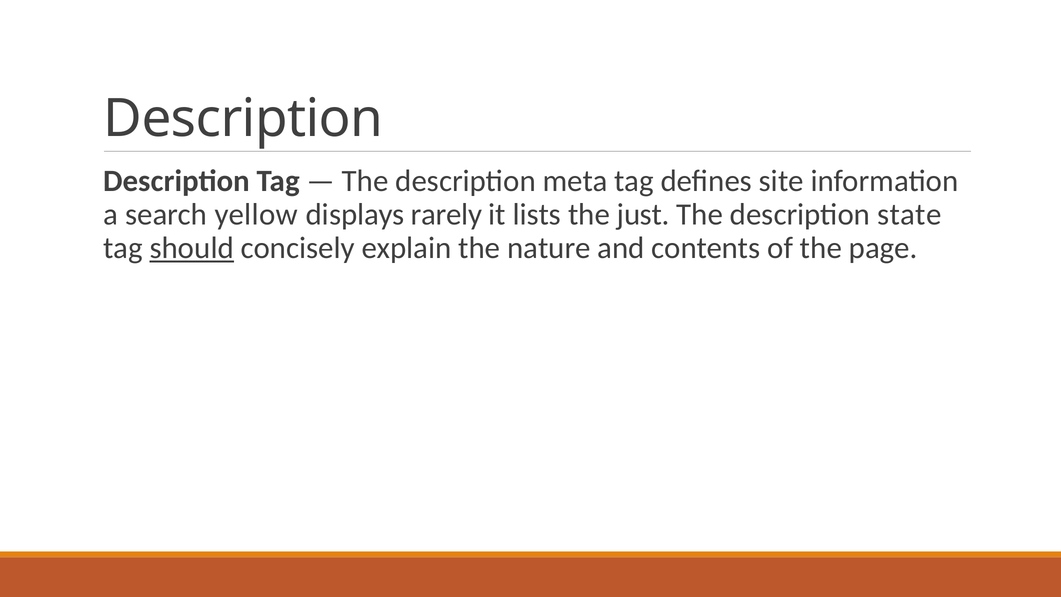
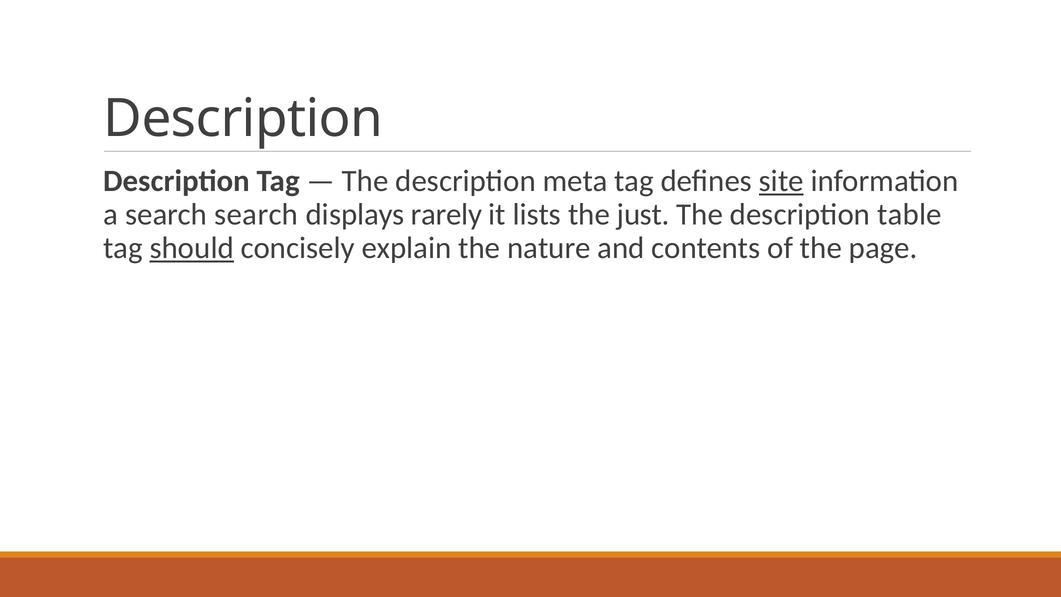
site underline: none -> present
search yellow: yellow -> search
state: state -> table
